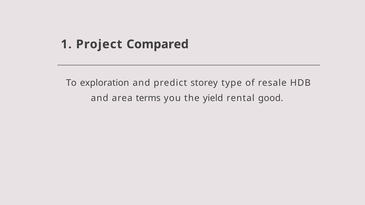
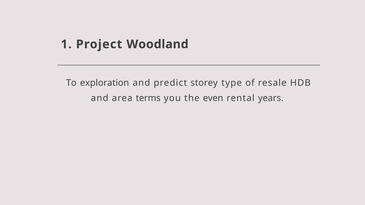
Compared: Compared -> Woodland
yield: yield -> even
good: good -> years
